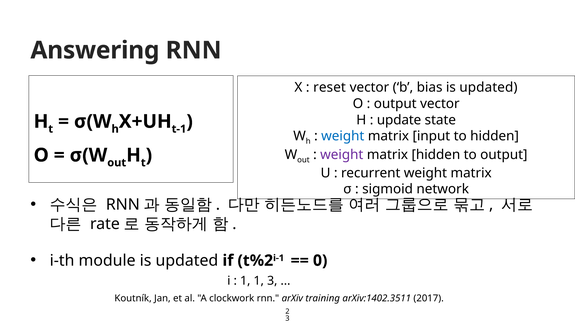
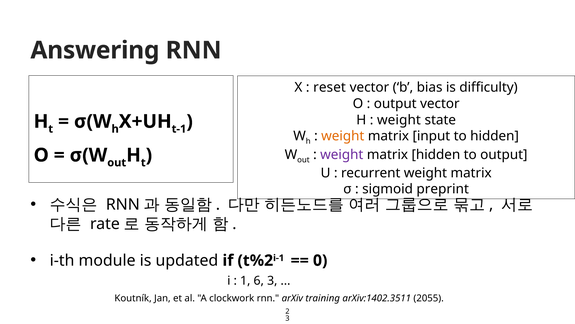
bias is updated: updated -> difficulty
update at (399, 120): update -> weight
weight at (343, 136) colour: blue -> orange
network: network -> preprint
1 1: 1 -> 6
2017: 2017 -> 2055
